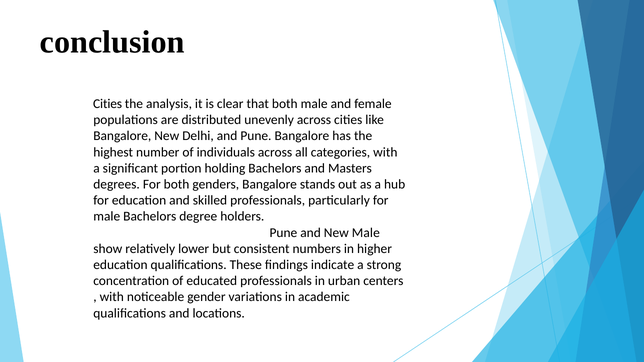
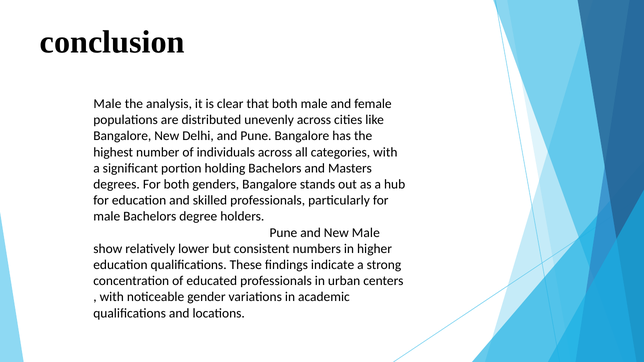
Cities at (108, 104): Cities -> Male
